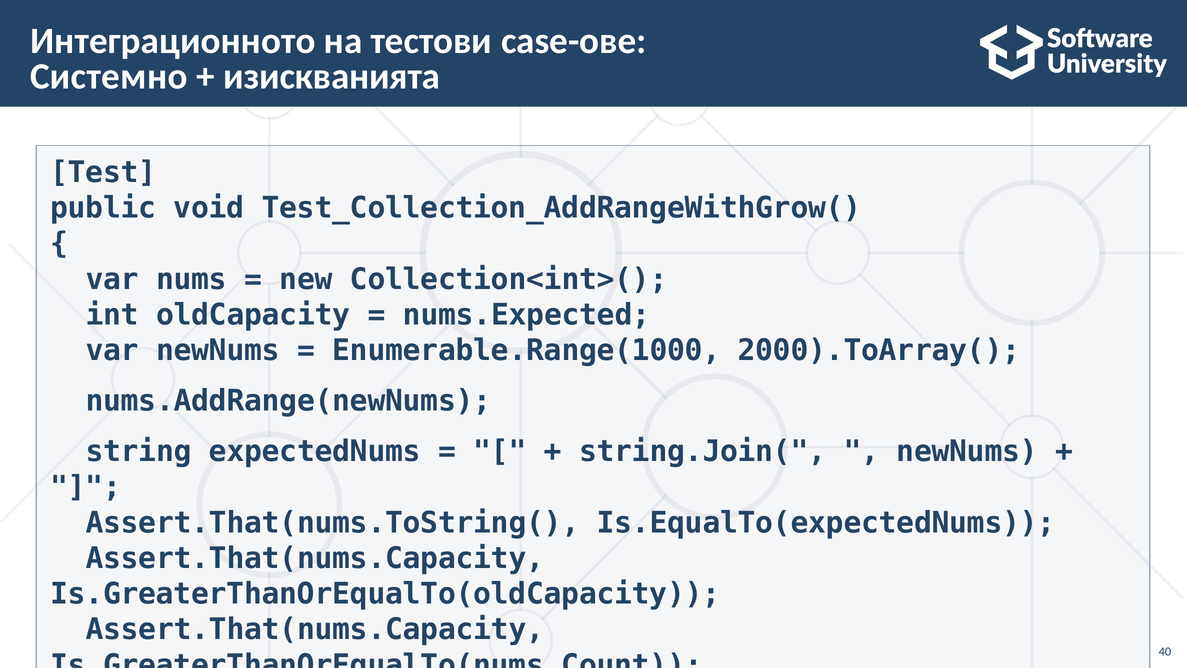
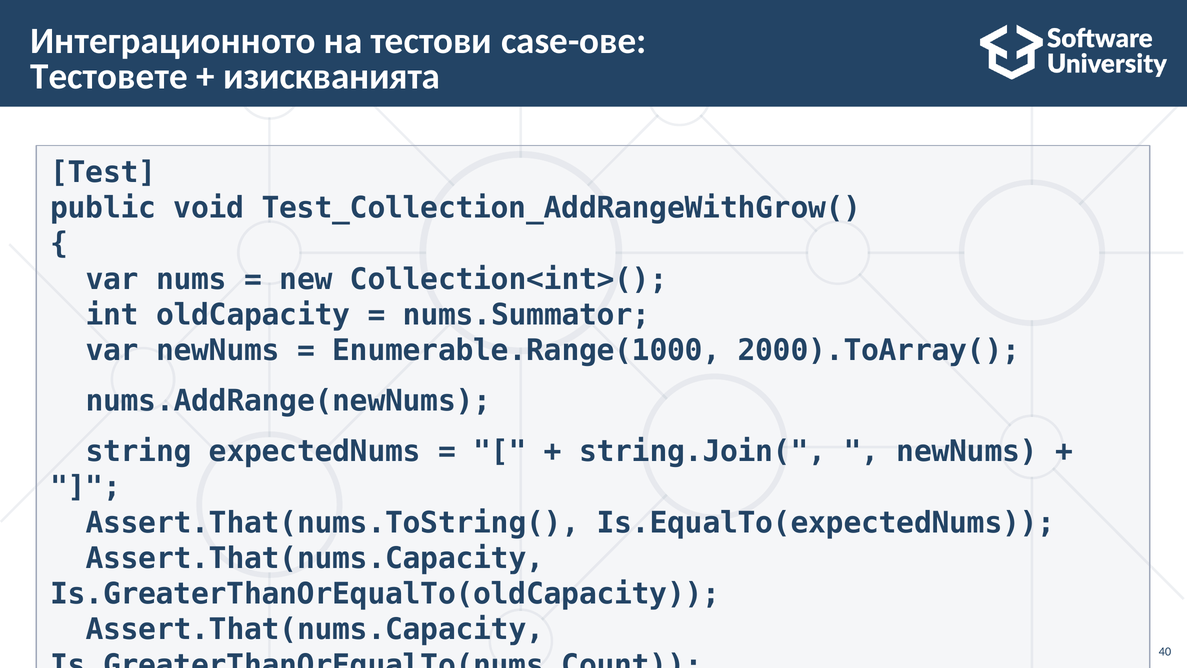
Системно: Системно -> Тестовете
nums.Expected: nums.Expected -> nums.Summator
